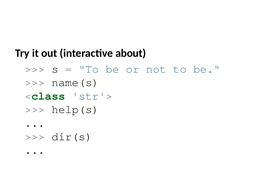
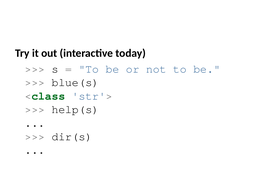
about: about -> today
name(s: name(s -> blue(s
